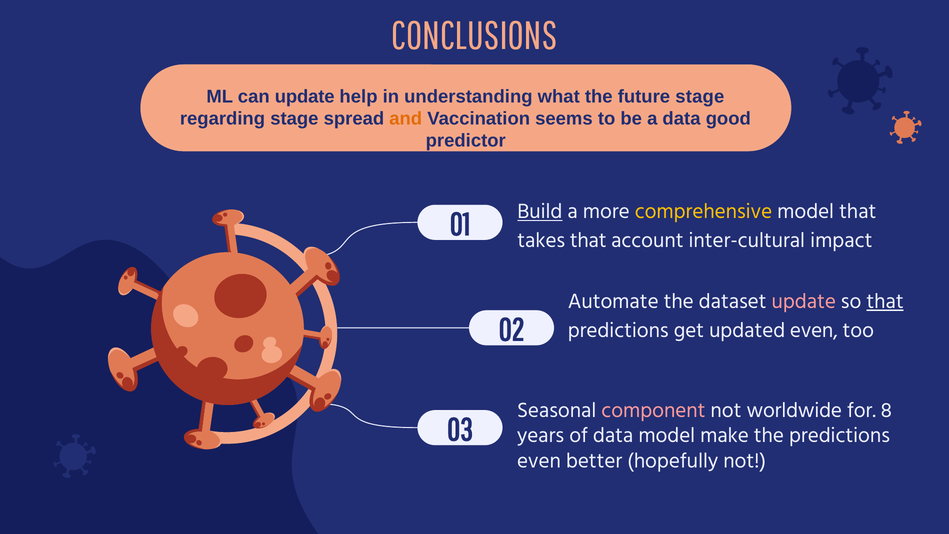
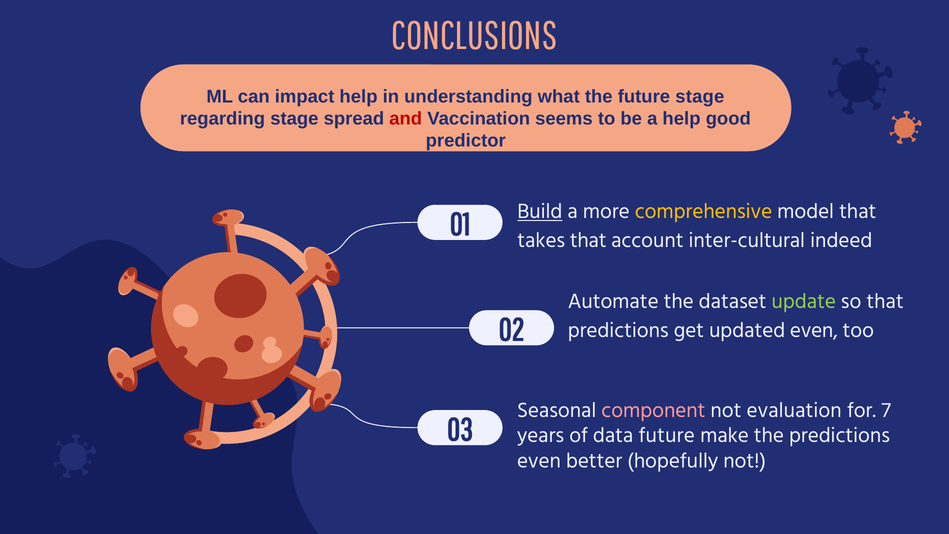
can update: update -> impact
and colour: orange -> red
a data: data -> help
impact: impact -> indeed
update at (804, 301) colour: pink -> light green
that at (885, 301) underline: present -> none
worldwide: worldwide -> evaluation
8: 8 -> 7
data model: model -> future
